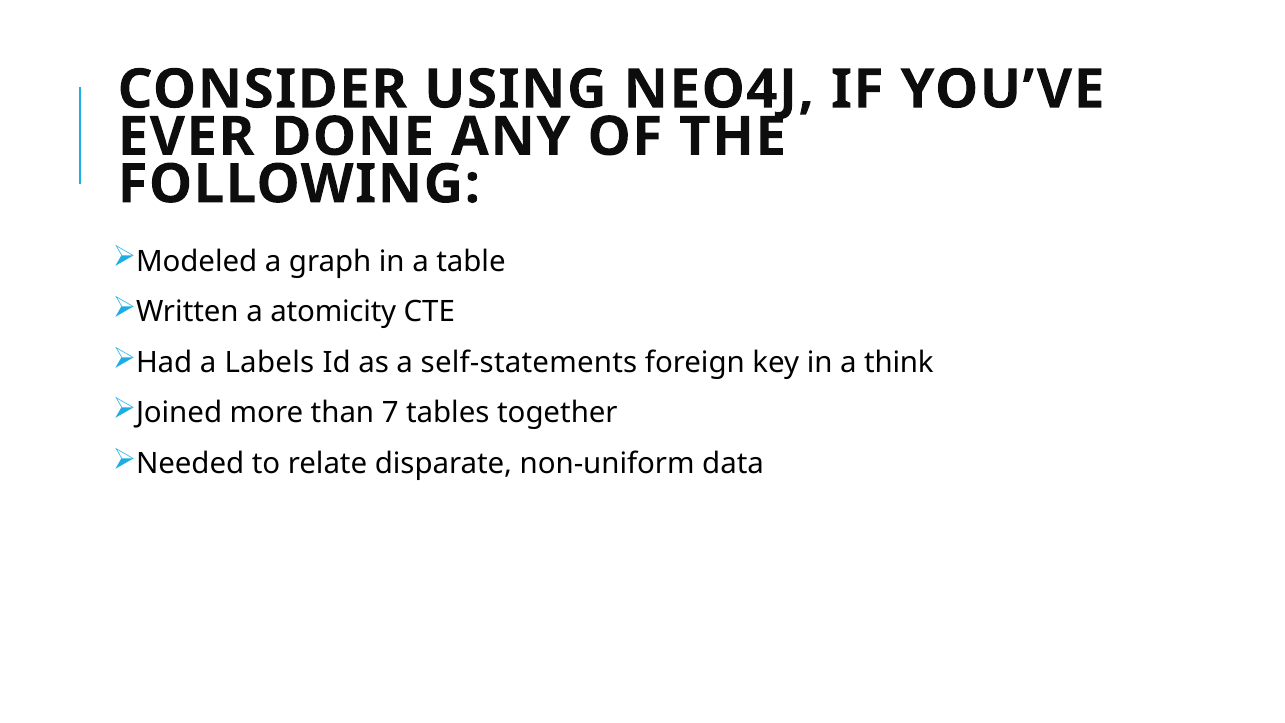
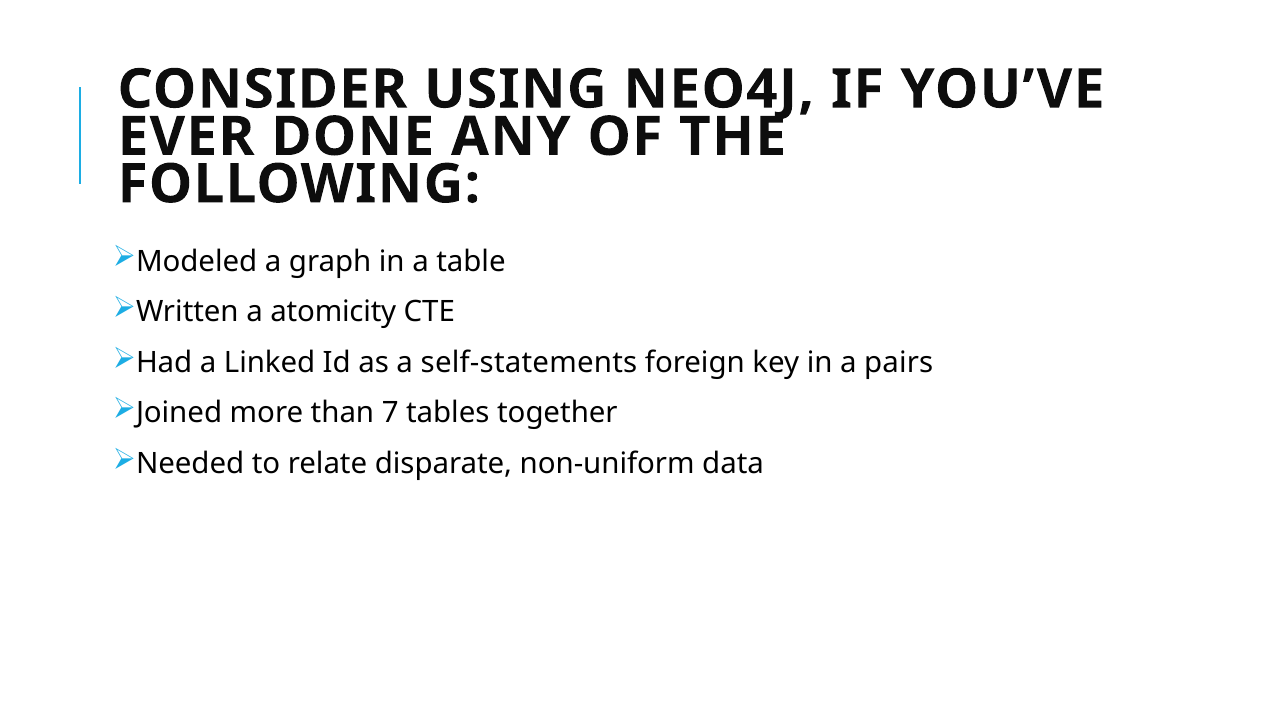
Labels: Labels -> Linked
think: think -> pairs
